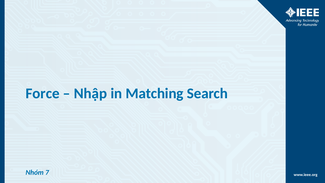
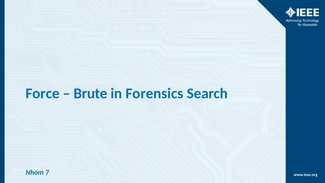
Nhập: Nhập -> Brute
Matching: Matching -> Forensics
